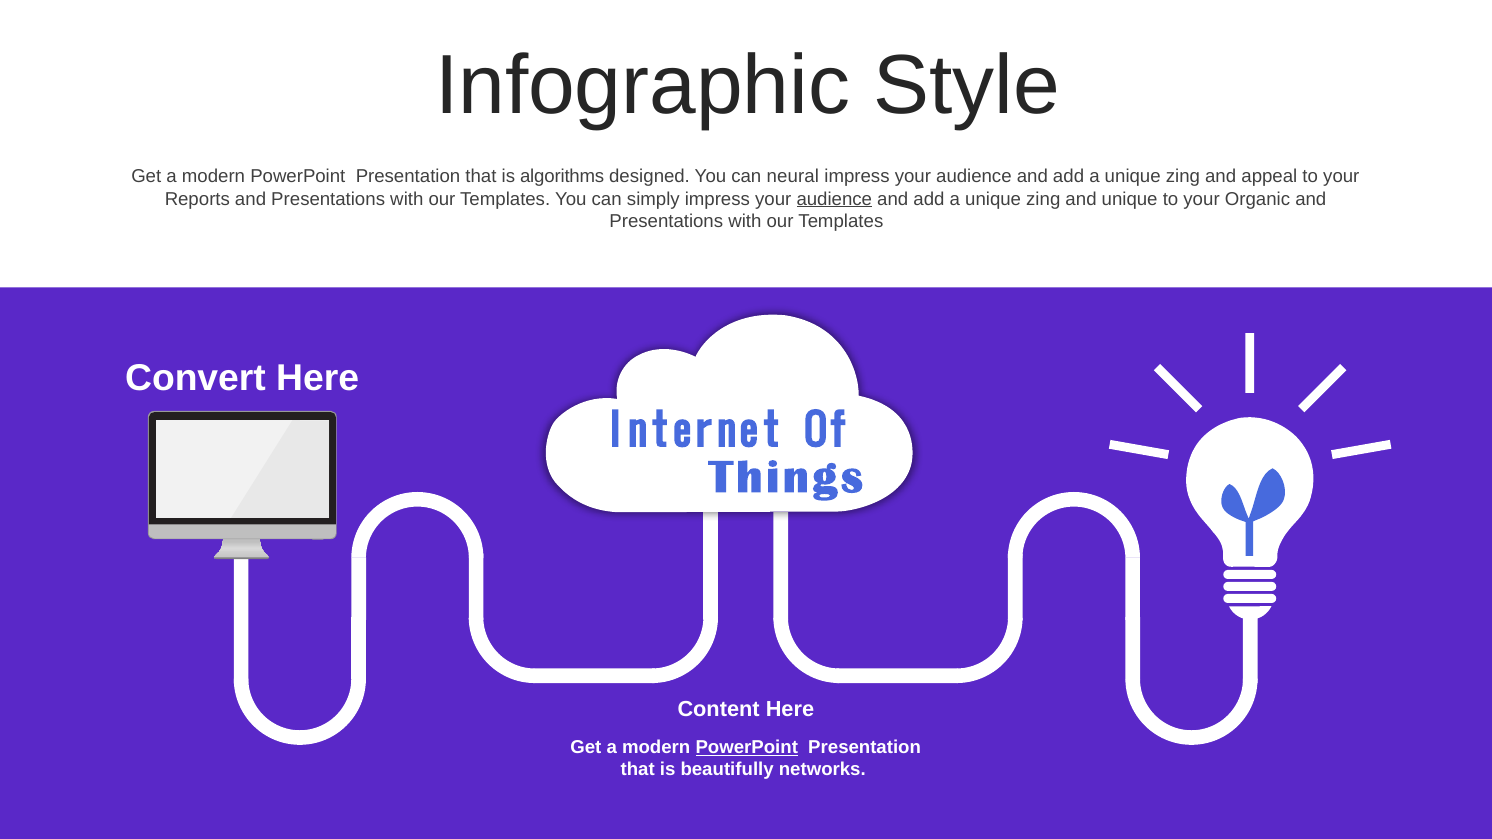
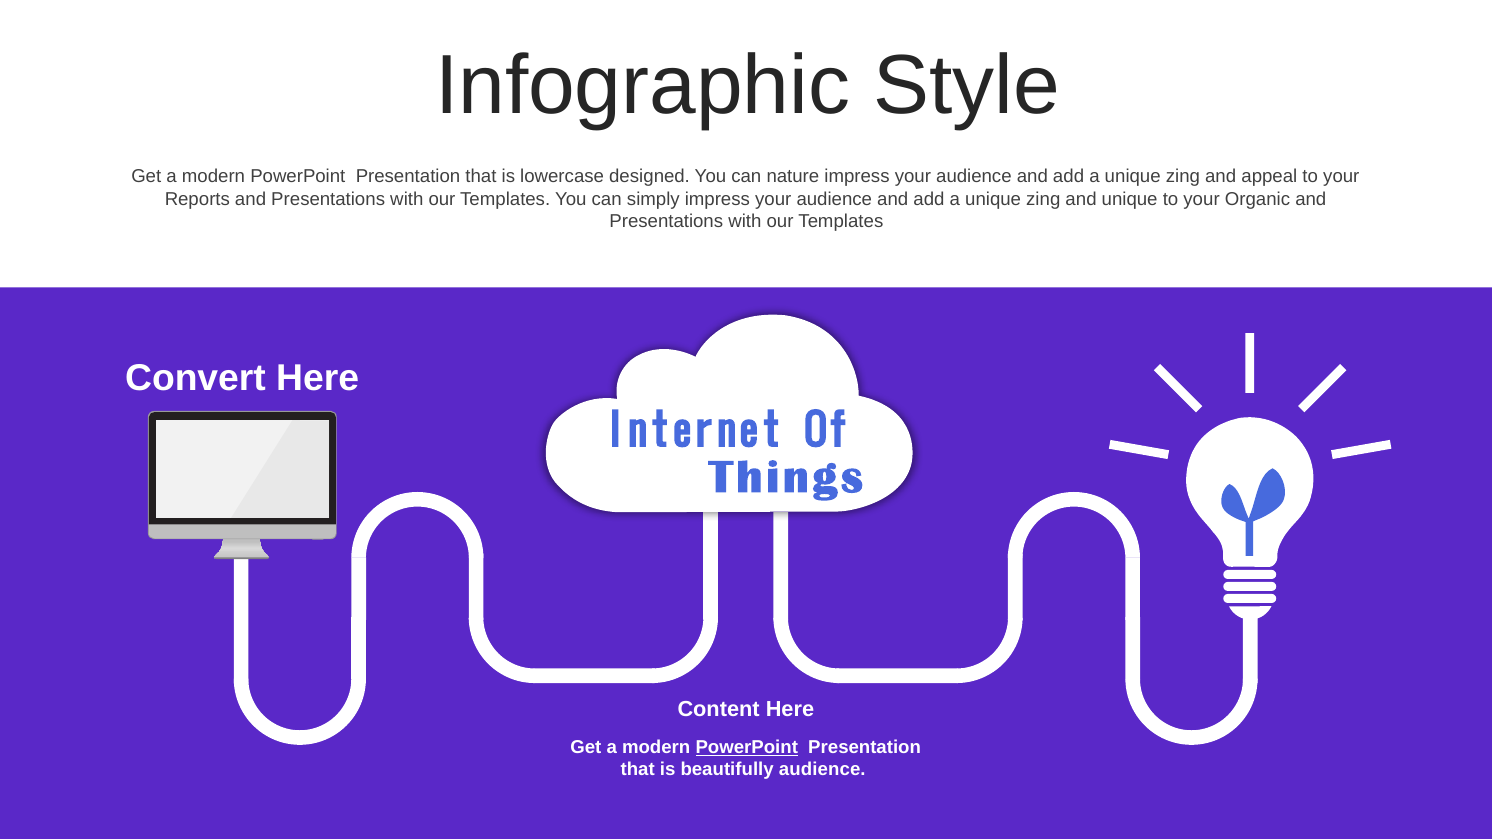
algorithms: algorithms -> lowercase
neural: neural -> nature
audience at (834, 199) underline: present -> none
beautifully networks: networks -> audience
